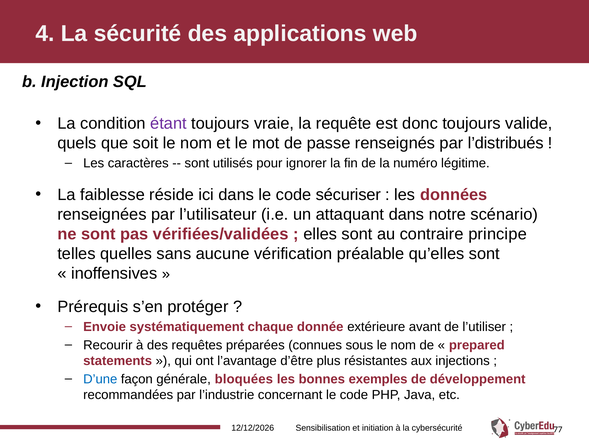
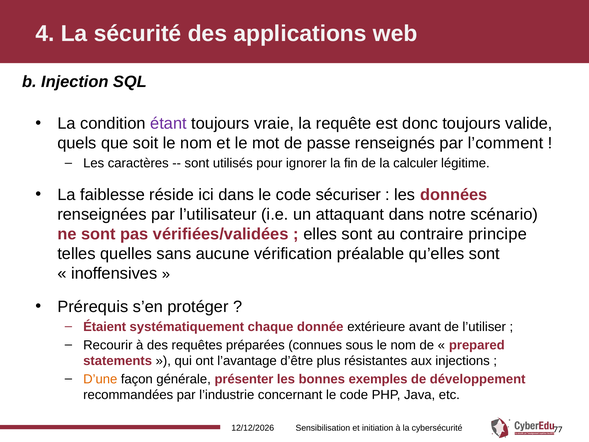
l’distribués: l’distribués -> l’comment
numéro: numéro -> calculer
Envoie: Envoie -> Étaient
D’une colour: blue -> orange
bloquées: bloquées -> présenter
